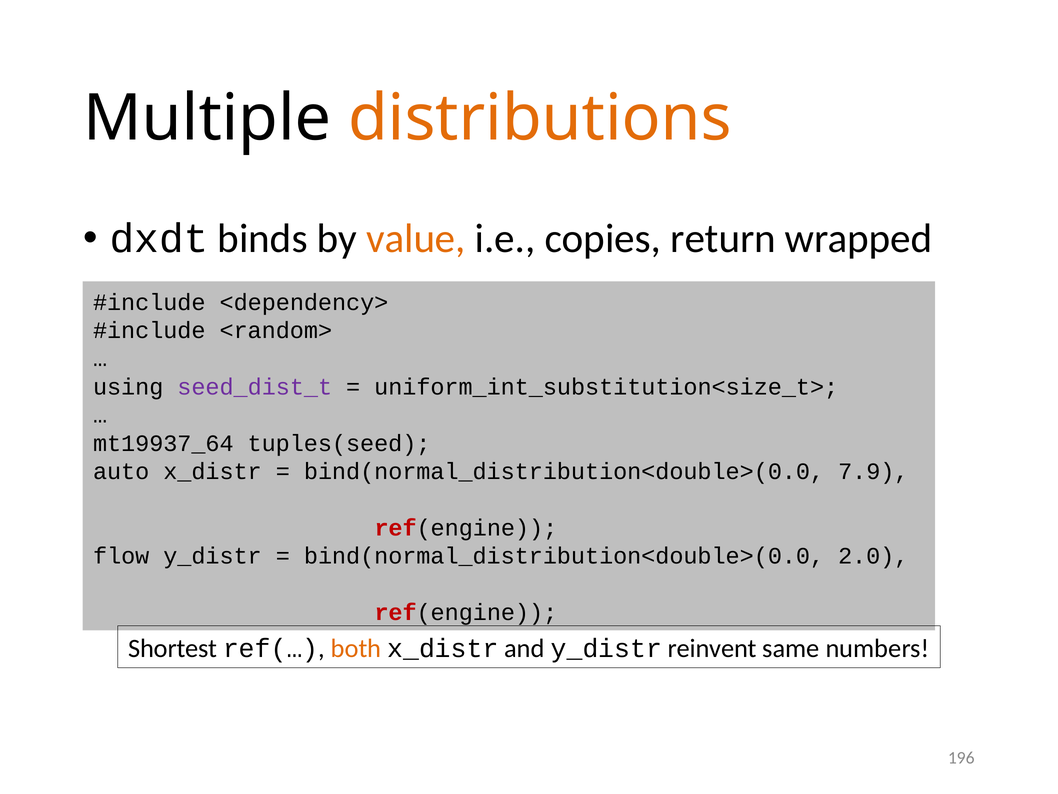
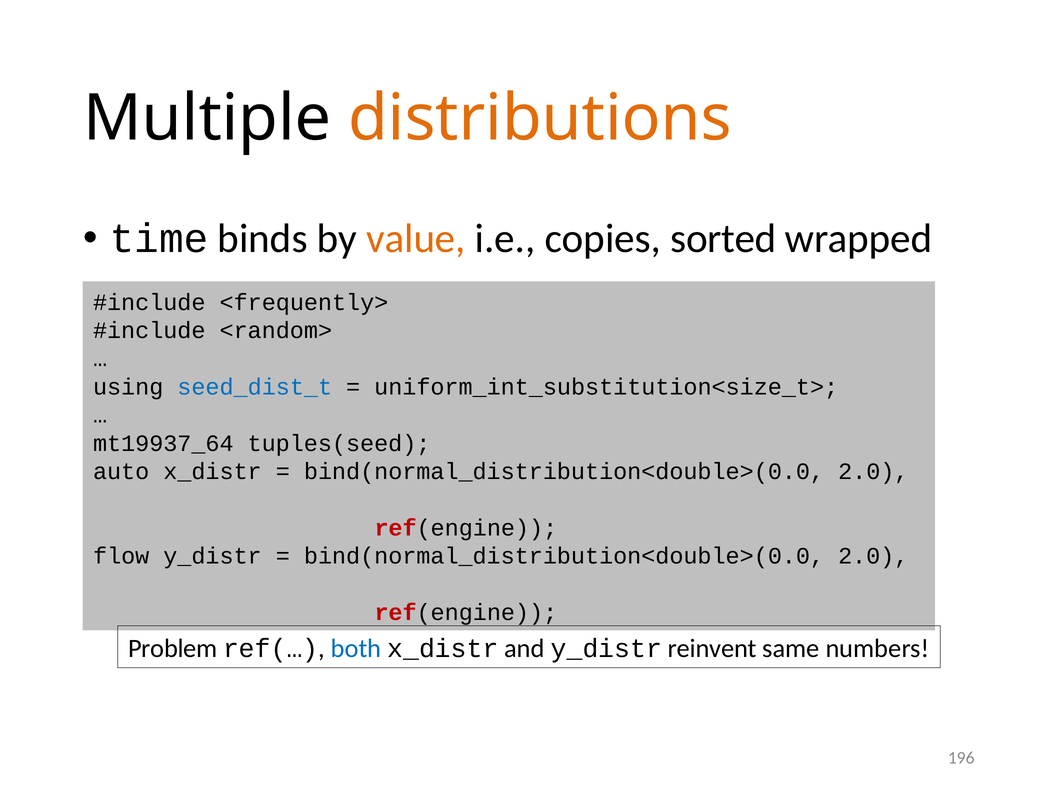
dxdt: dxdt -> time
return: return -> sorted
<dependency>: <dependency> -> <frequently>
seed_dist_t colour: purple -> blue
7.9 at (873, 471): 7.9 -> 2.0
Shortest: Shortest -> Problem
both colour: orange -> blue
